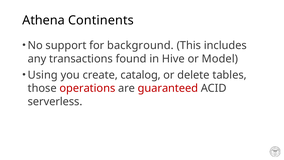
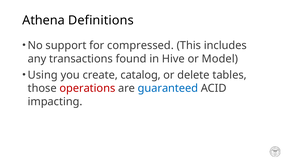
Continents: Continents -> Definitions
background: background -> compressed
guaranteed colour: red -> blue
serverless: serverless -> impacting
